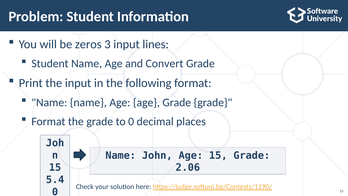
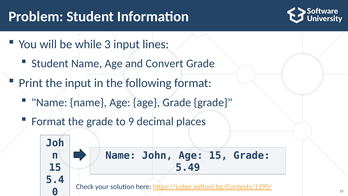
zeros: zeros -> while
to 0: 0 -> 9
2.06: 2.06 -> 5.49
